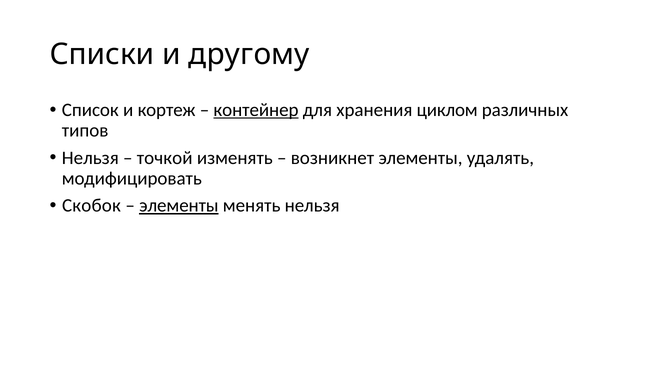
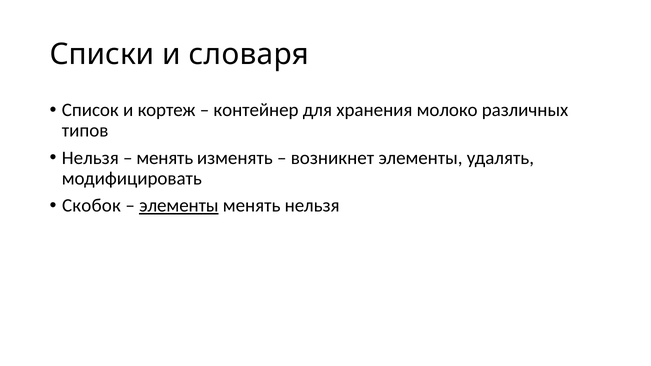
другому: другому -> словаря
контейнер underline: present -> none
циклом: циклом -> молоко
точкой at (165, 158): точкой -> менять
